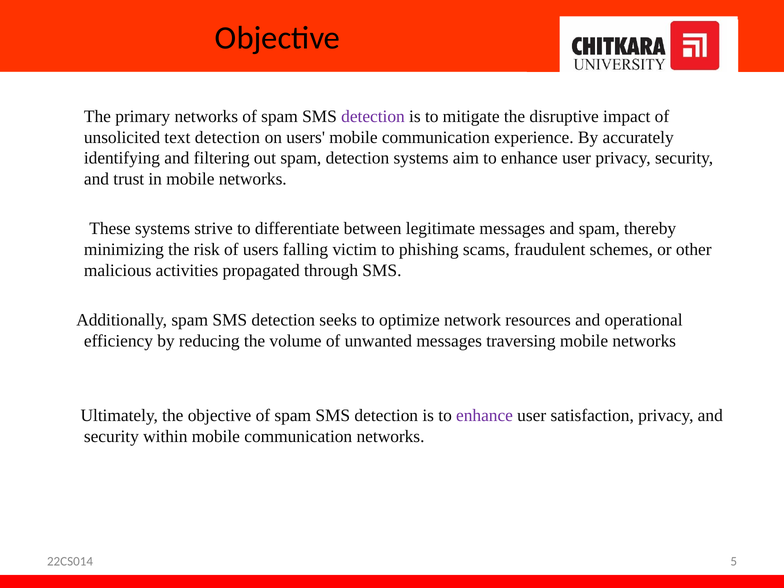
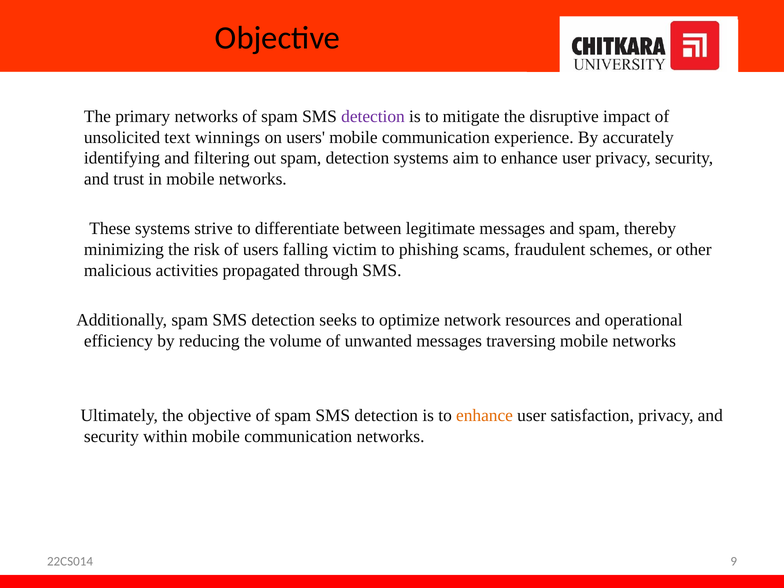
text detection: detection -> winnings
enhance at (485, 415) colour: purple -> orange
5: 5 -> 9
